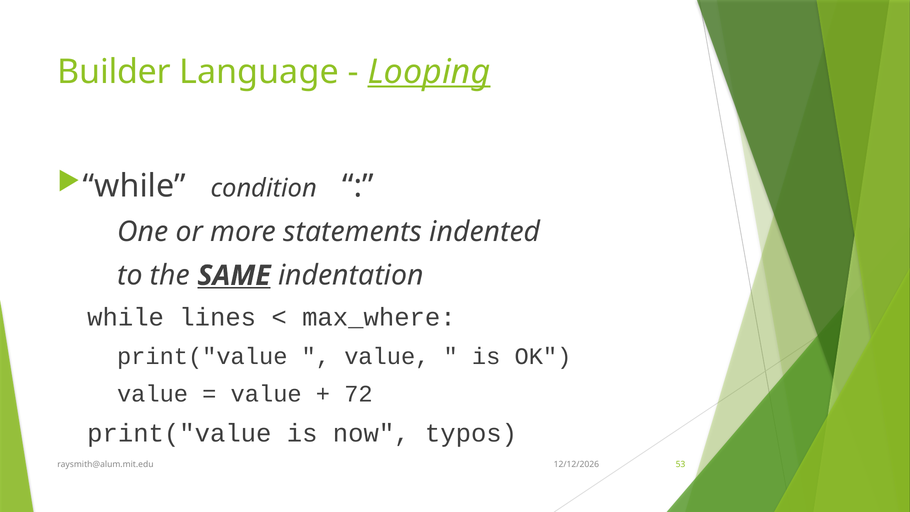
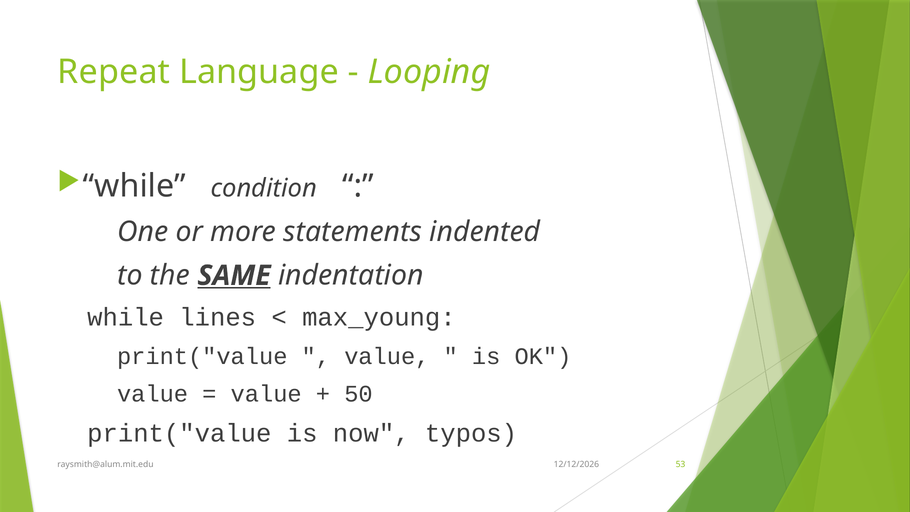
Builder: Builder -> Repeat
Looping underline: present -> none
max_where: max_where -> max_young
72: 72 -> 50
